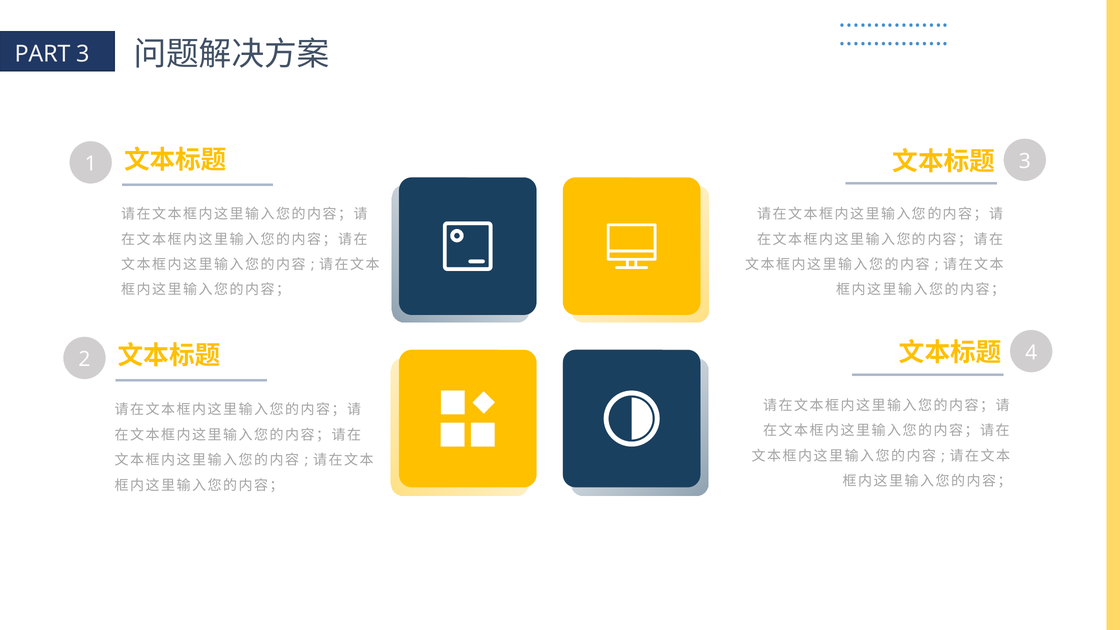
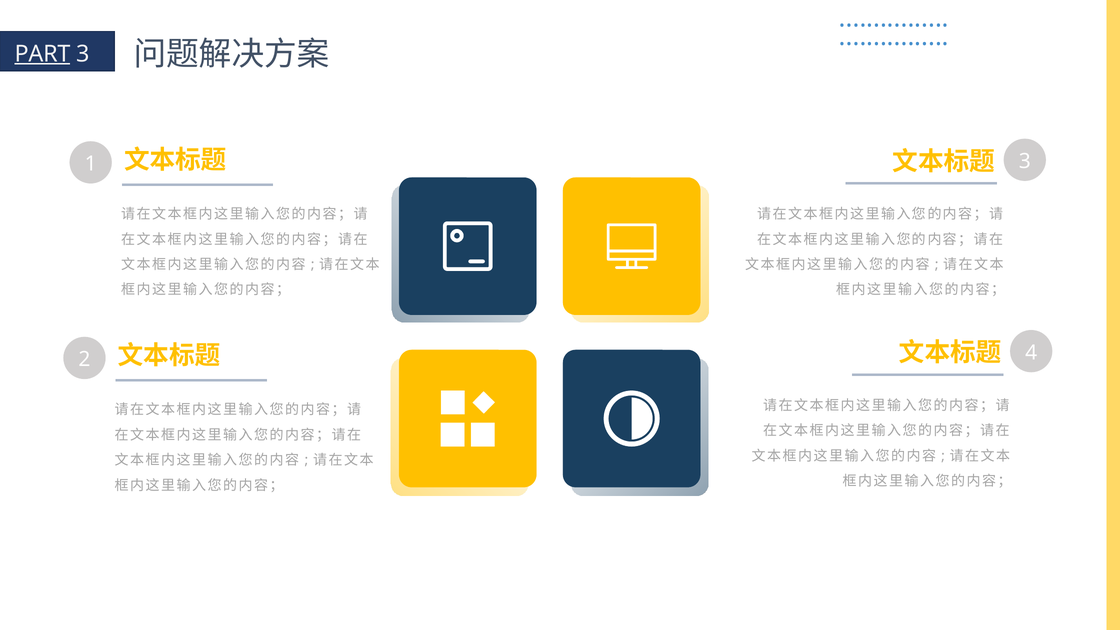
PART underline: none -> present
